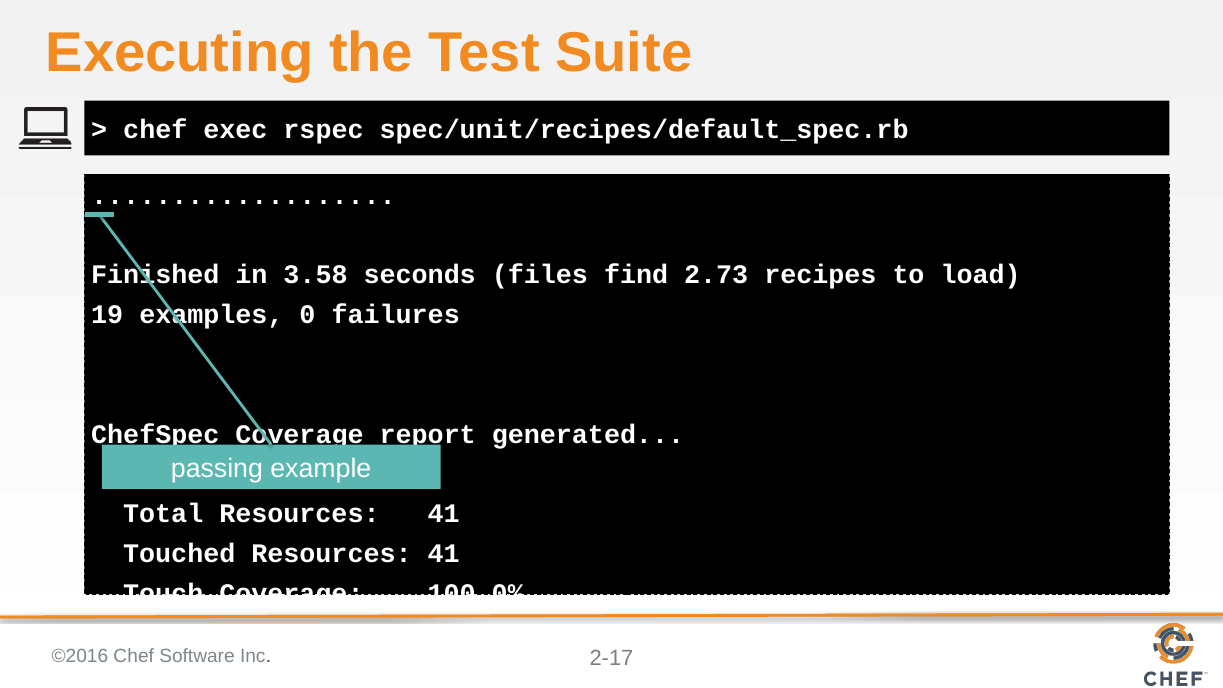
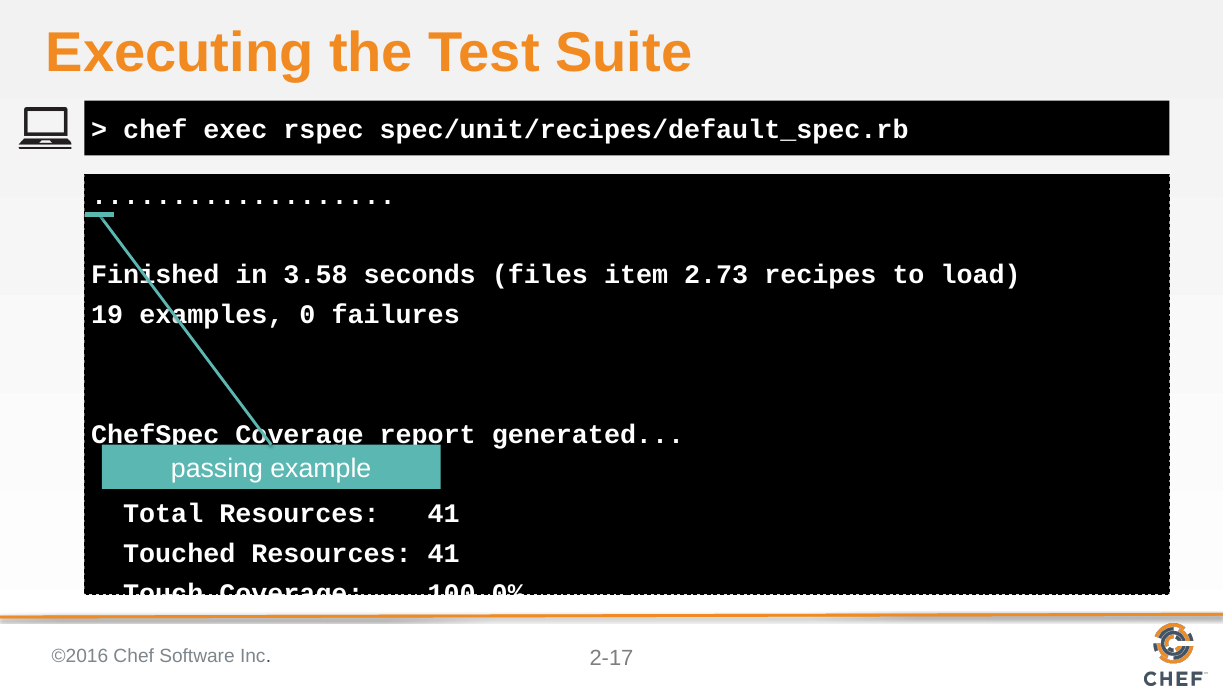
find: find -> item
